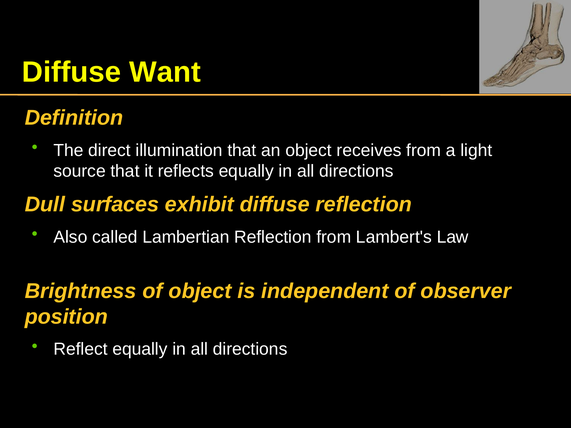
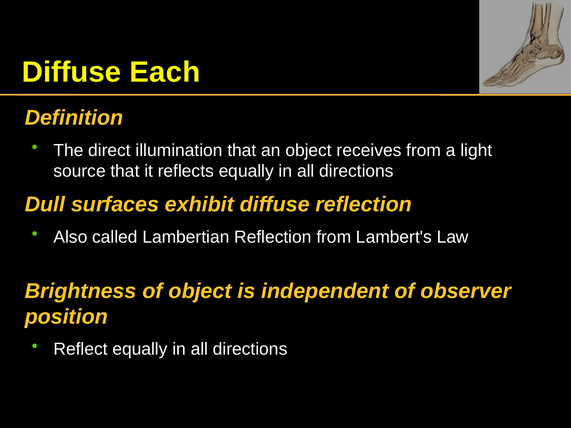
Want: Want -> Each
